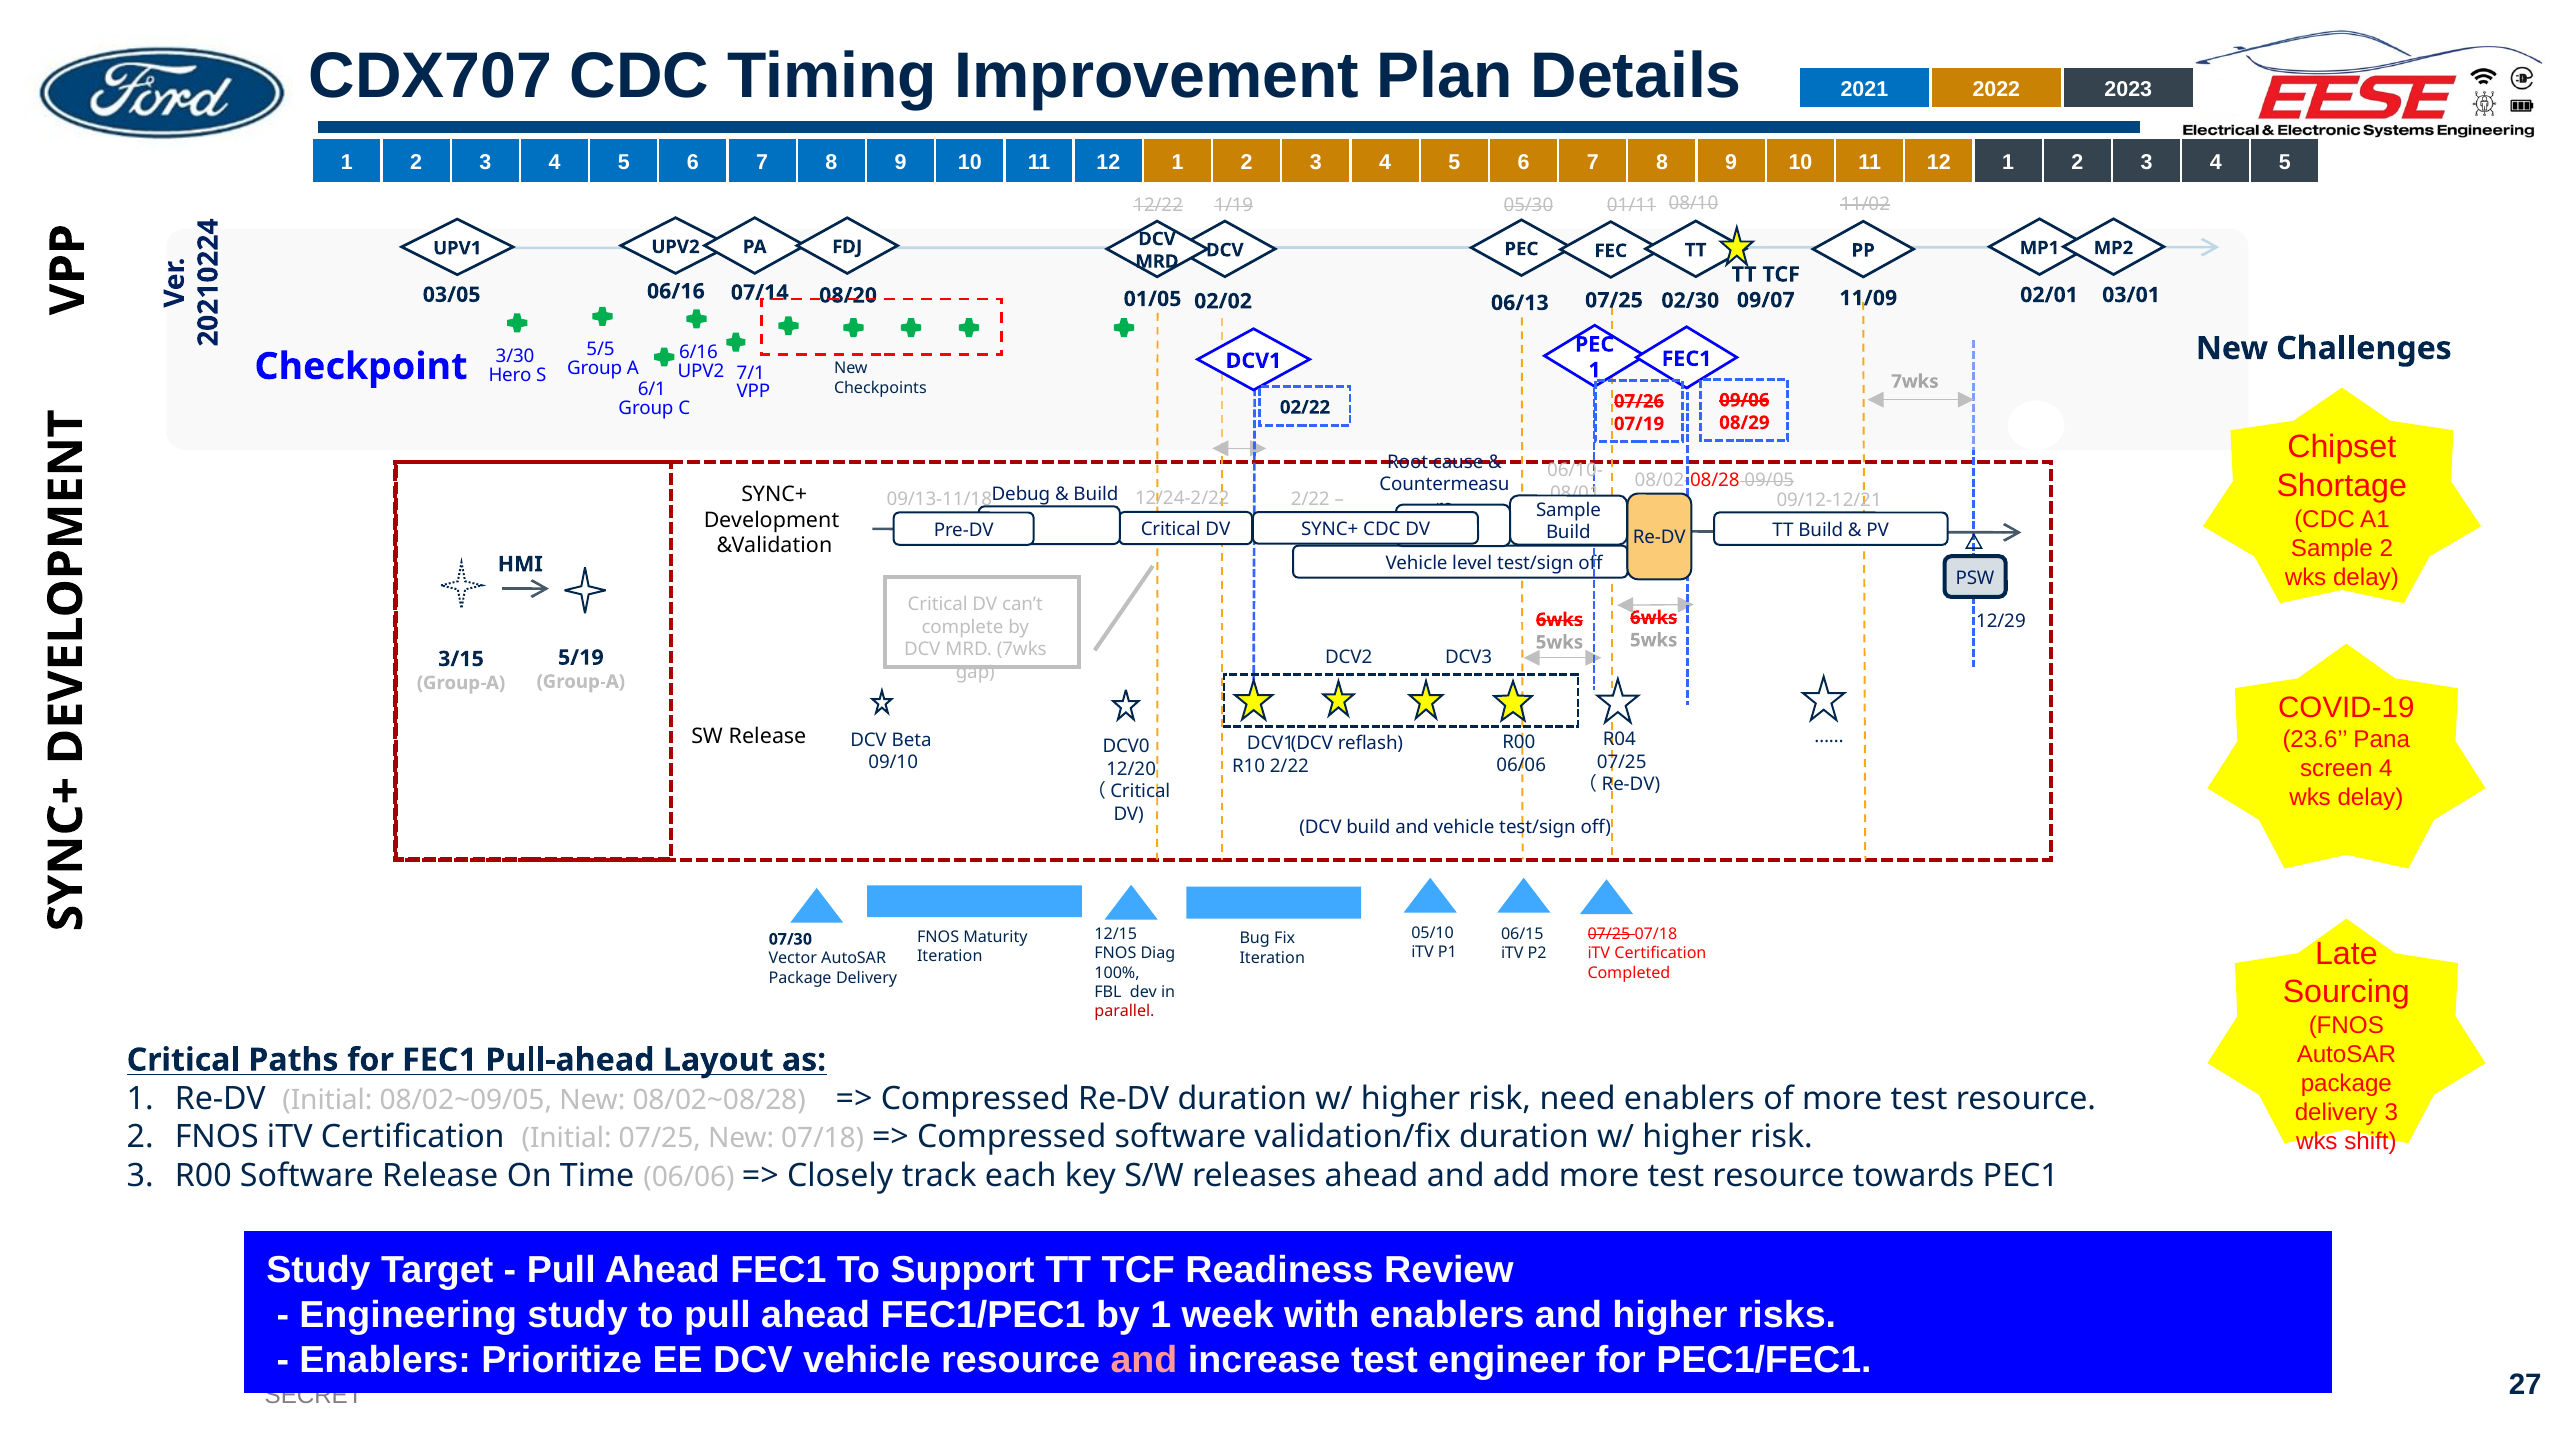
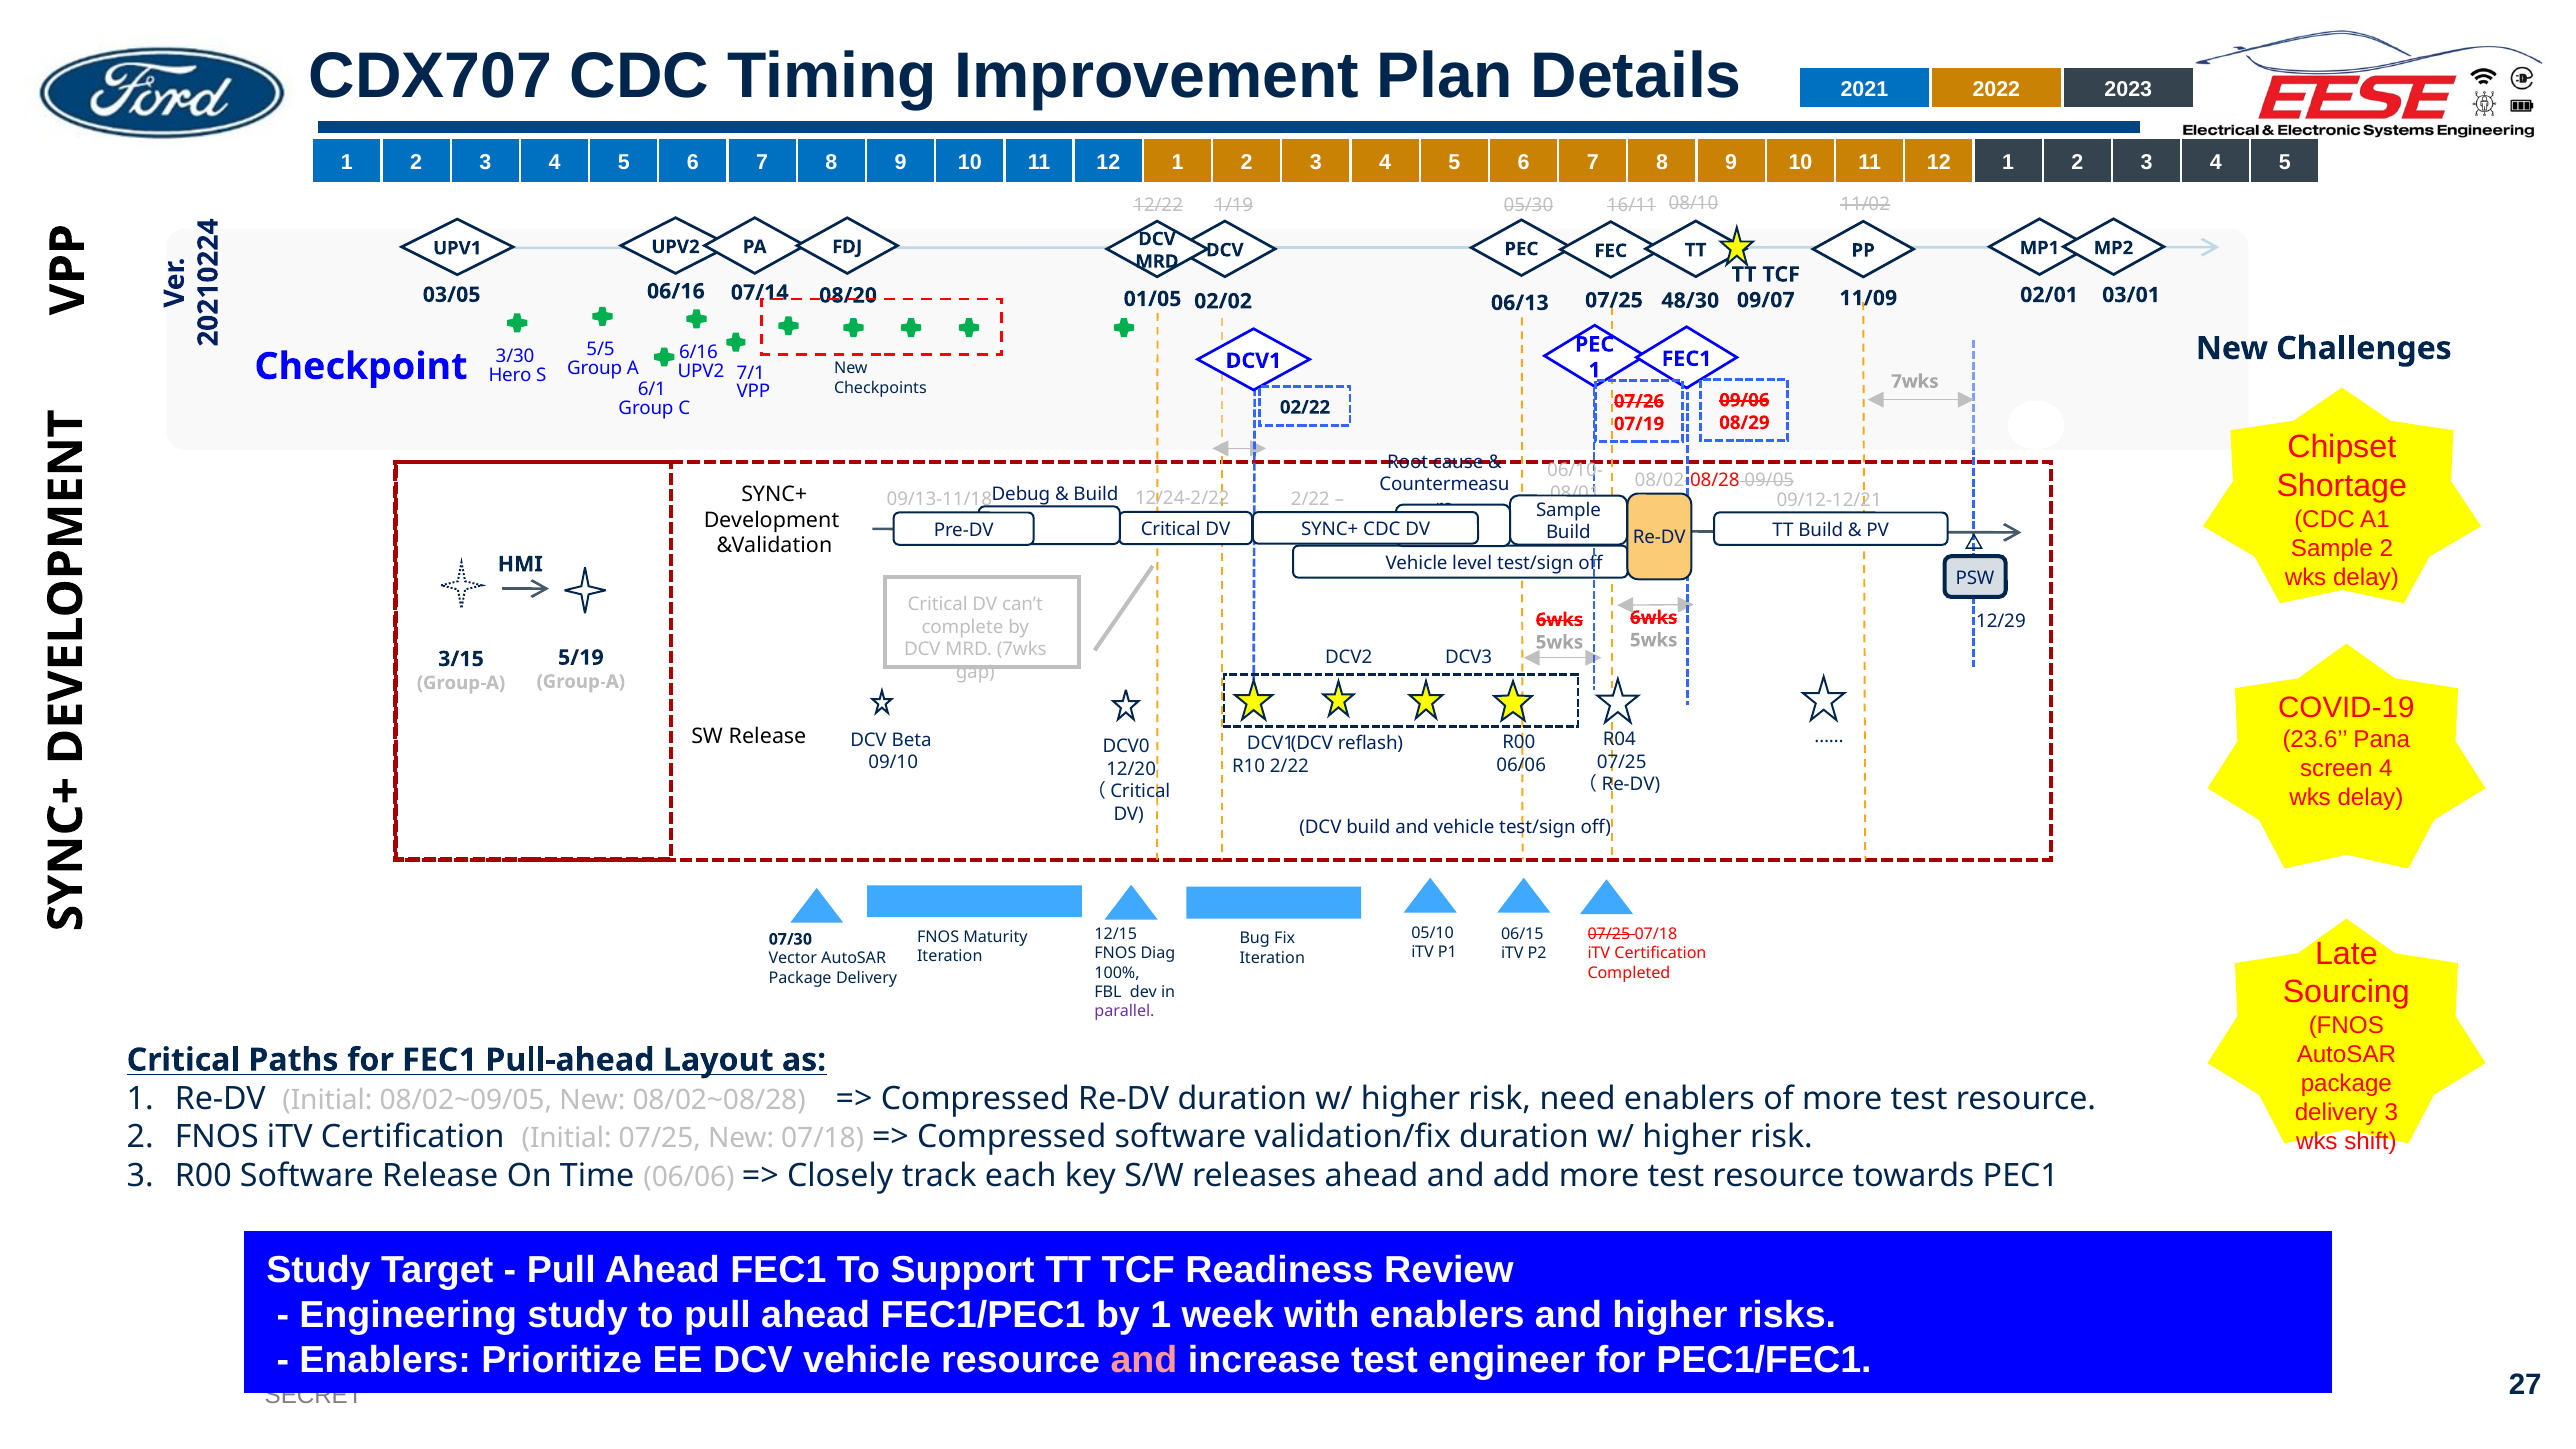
01/11: 01/11 -> 16/11
02/30: 02/30 -> 48/30
parallel colour: red -> purple
